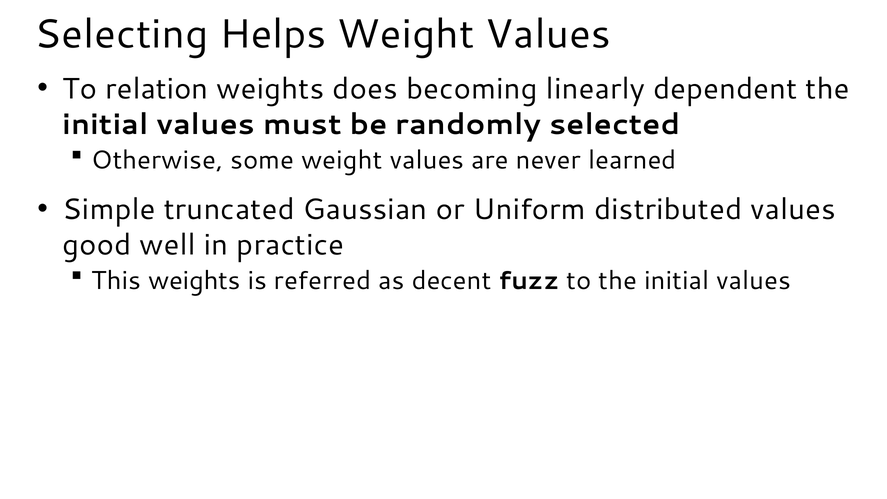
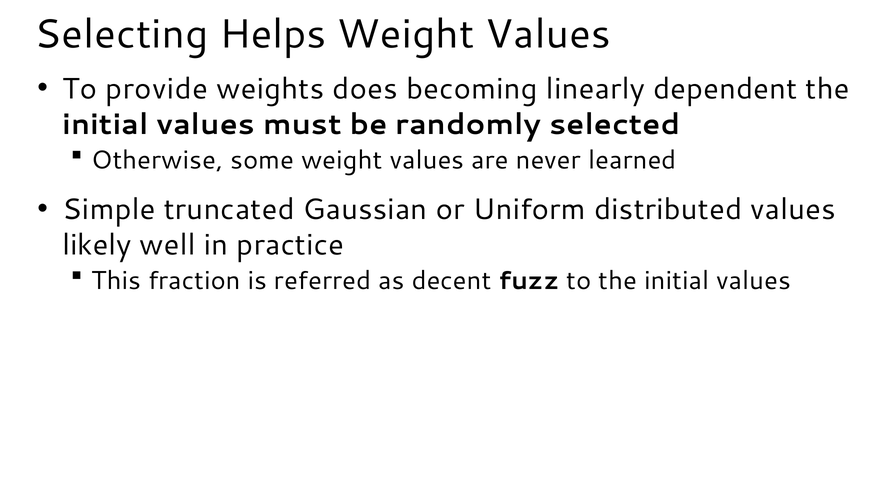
relation: relation -> provide
good: good -> likely
This weights: weights -> fraction
